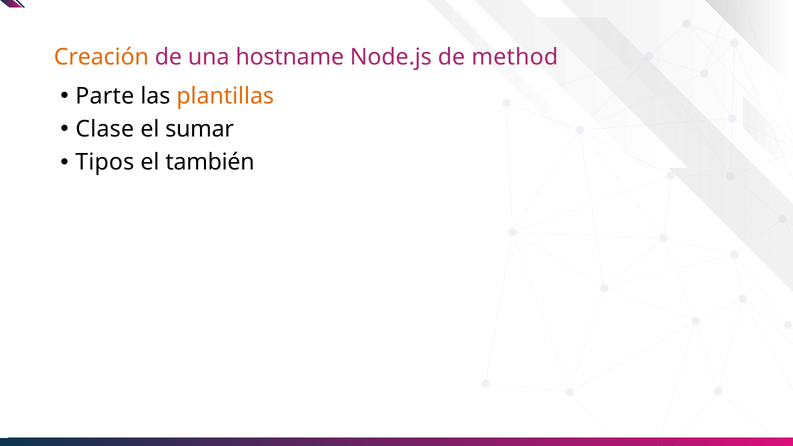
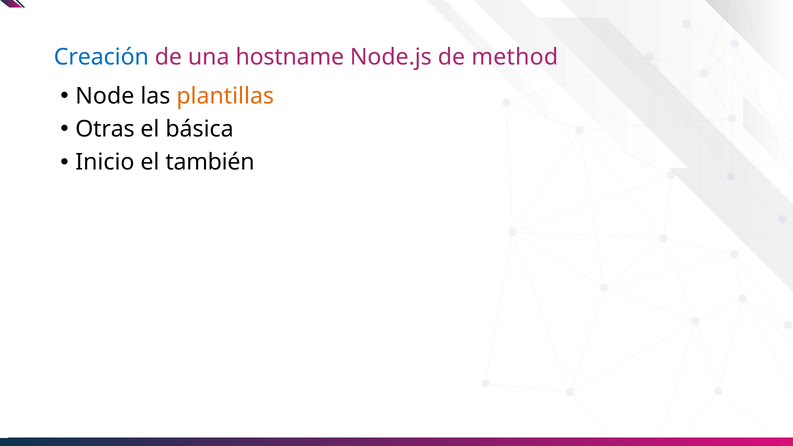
Creación colour: orange -> blue
Parte: Parte -> Node
Clase: Clase -> Otras
sumar: sumar -> básica
Tipos: Tipos -> Inicio
